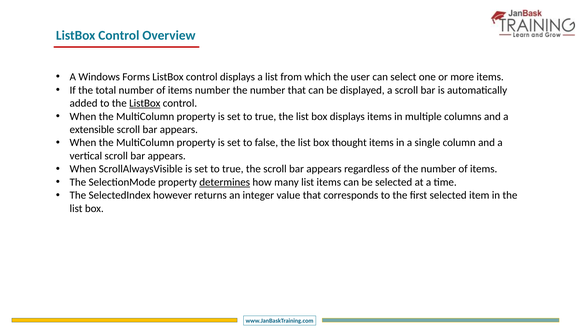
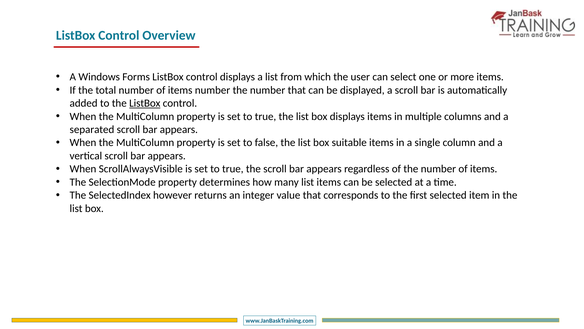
extensible: extensible -> separated
thought: thought -> suitable
determines underline: present -> none
